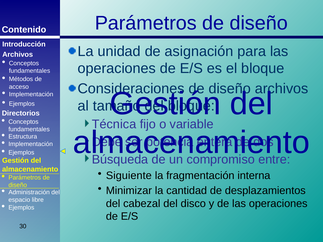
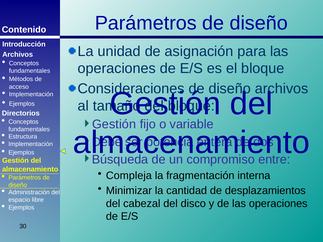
Técnica at (114, 124): Técnica -> Gestión
Siguiente: Siguiente -> Compleja
